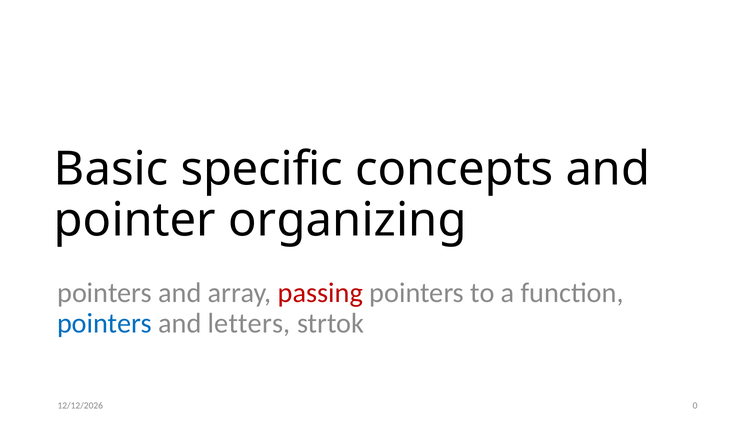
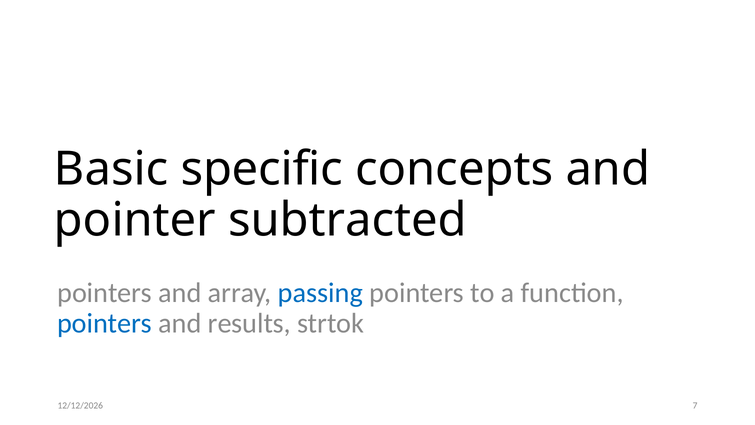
organizing: organizing -> subtracted
passing colour: red -> blue
letters: letters -> results
0: 0 -> 7
